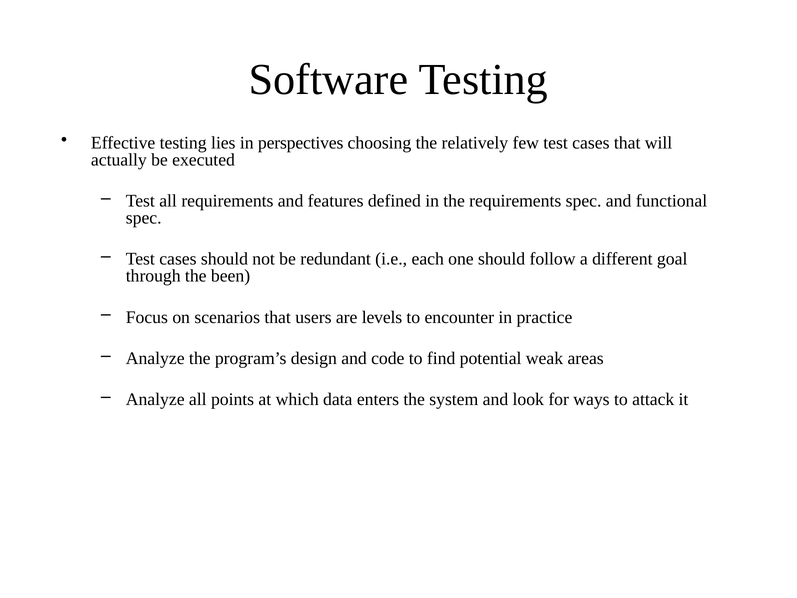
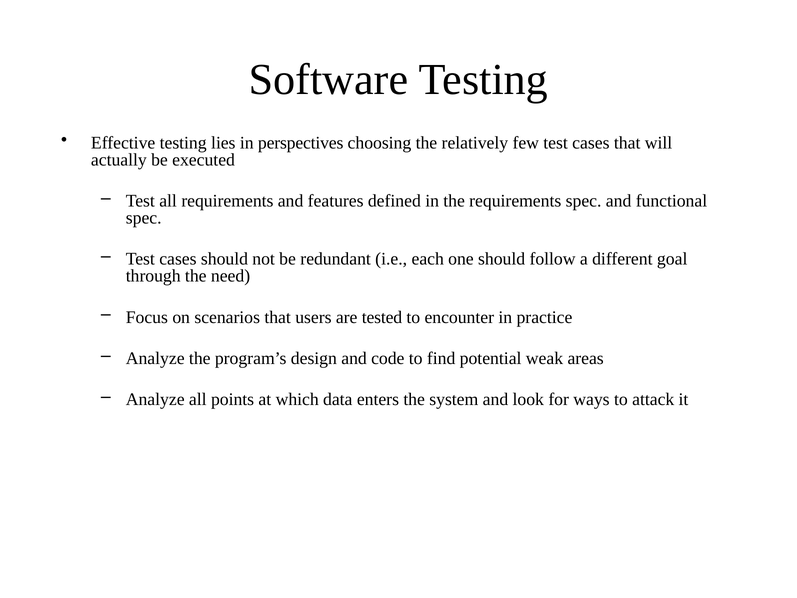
been: been -> need
levels: levels -> tested
